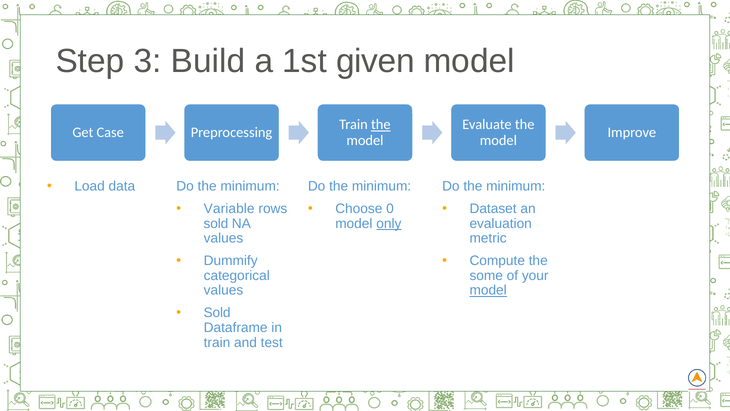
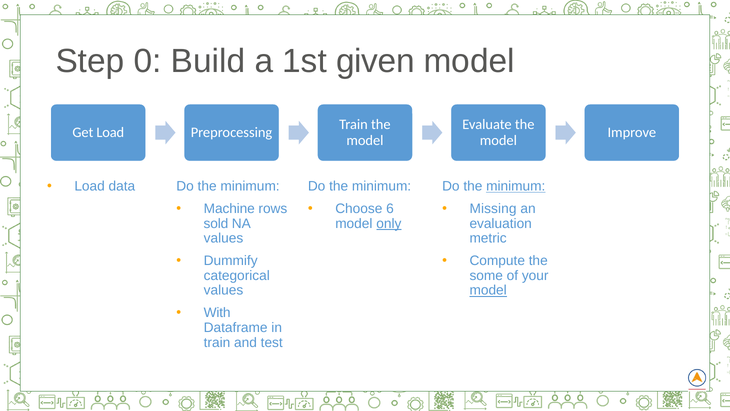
3: 3 -> 0
the at (381, 125) underline: present -> none
Case at (110, 132): Case -> Load
minimum at (516, 186) underline: none -> present
0: 0 -> 6
Dataset: Dataset -> Missing
Variable: Variable -> Machine
Sold at (217, 313): Sold -> With
